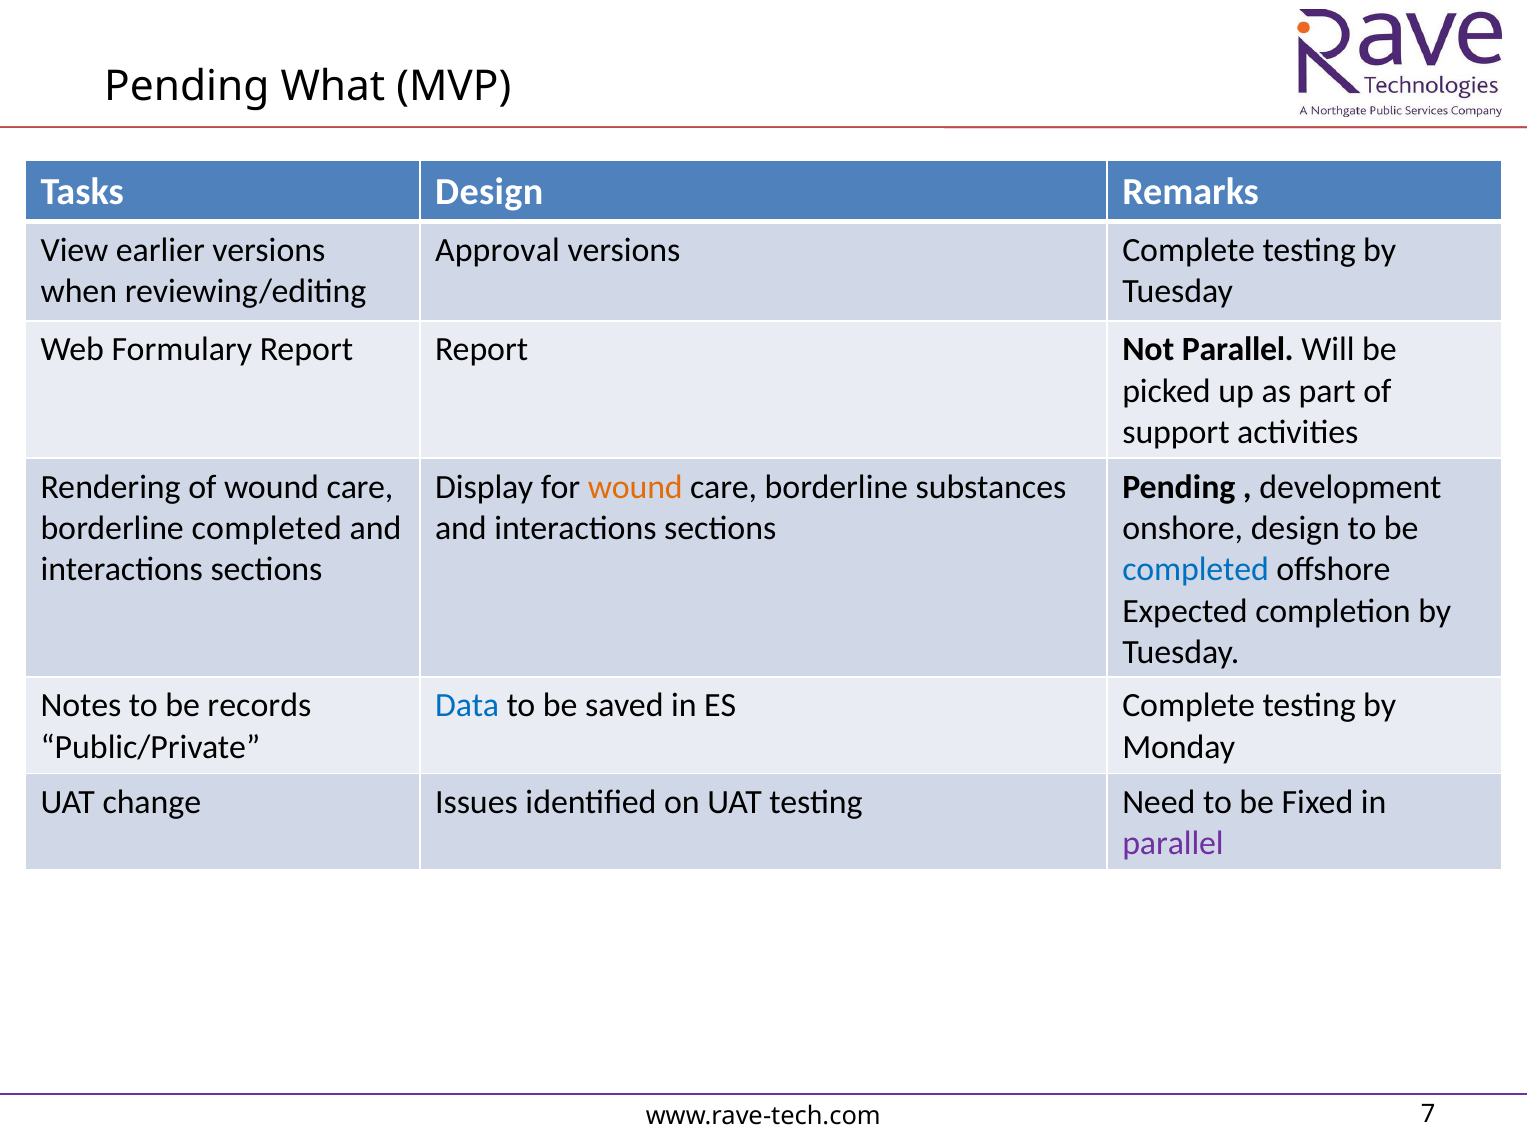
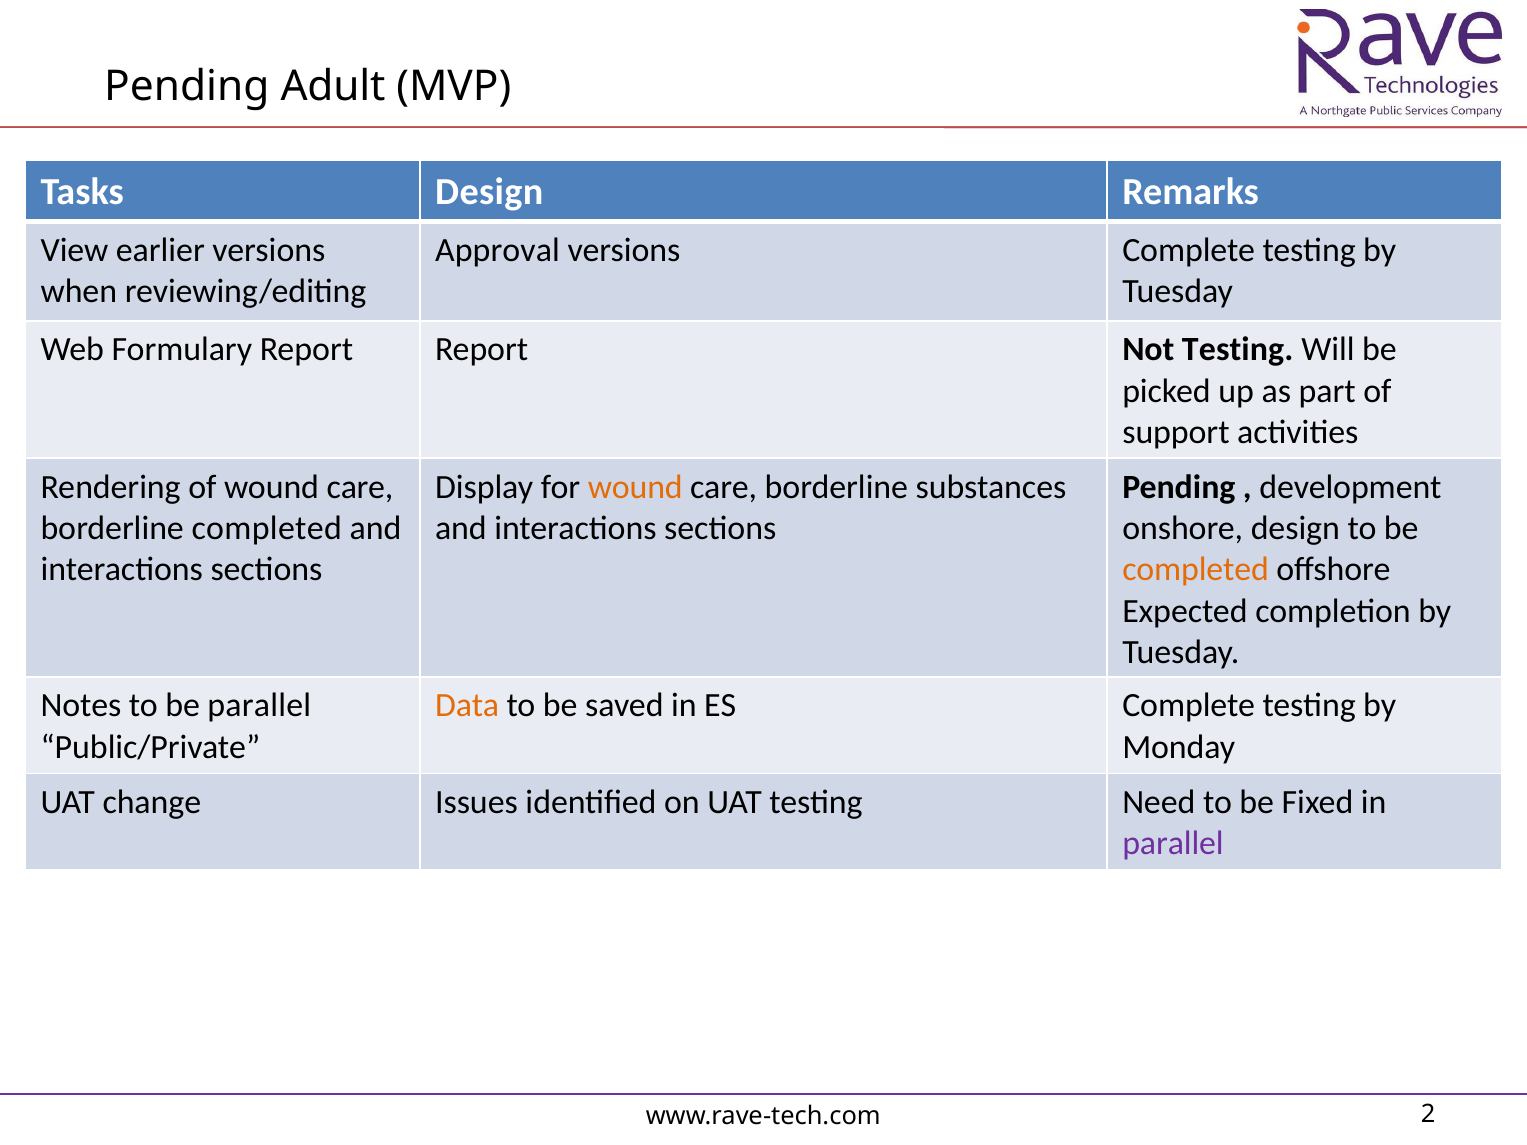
What: What -> Adult
Not Parallel: Parallel -> Testing
completed at (1196, 570) colour: blue -> orange
be records: records -> parallel
Data colour: blue -> orange
7: 7 -> 2
